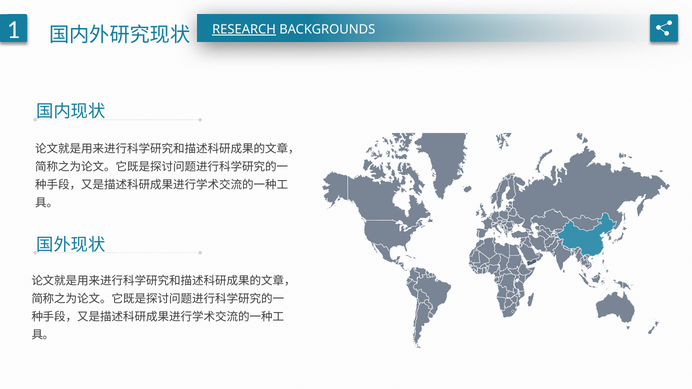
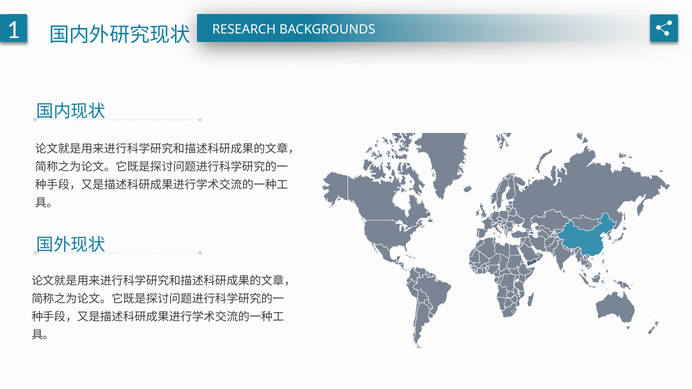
RESEARCH underline: present -> none
